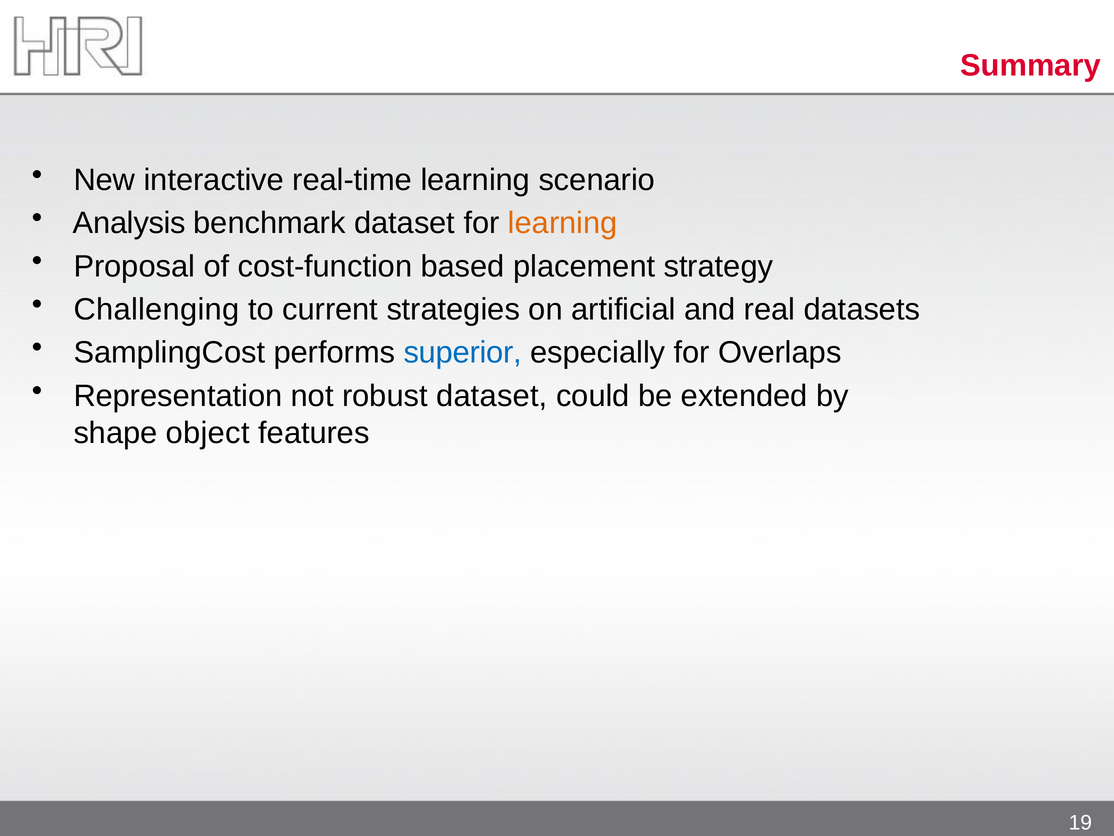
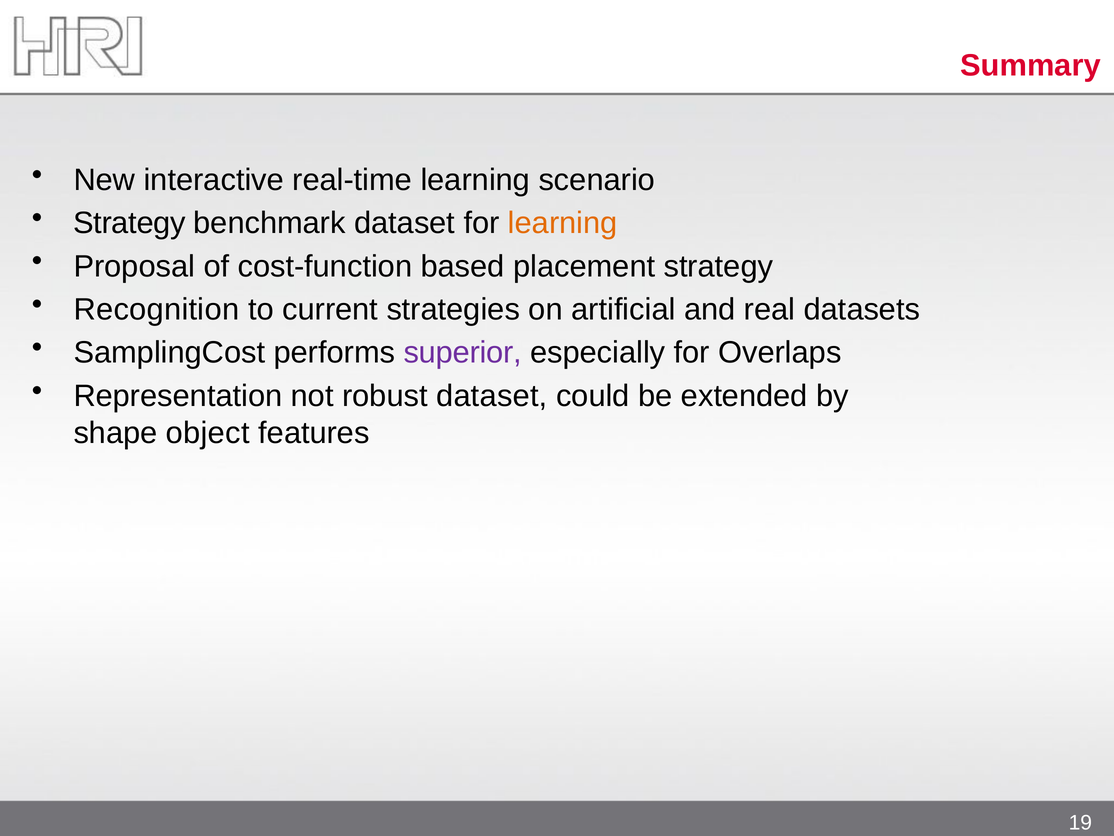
Analysis at (129, 223): Analysis -> Strategy
Challenging: Challenging -> Recognition
superior colour: blue -> purple
